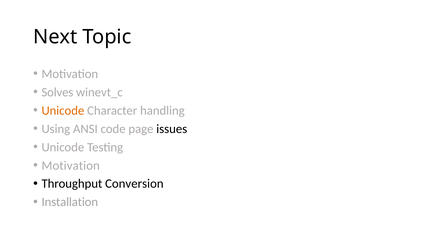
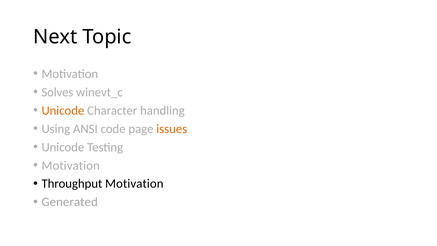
issues colour: black -> orange
Throughput Conversion: Conversion -> Motivation
Installation: Installation -> Generated
